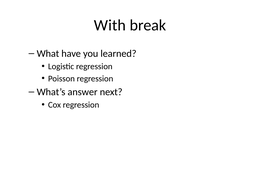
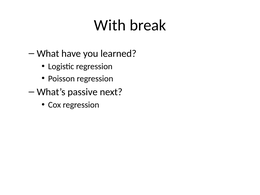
answer: answer -> passive
